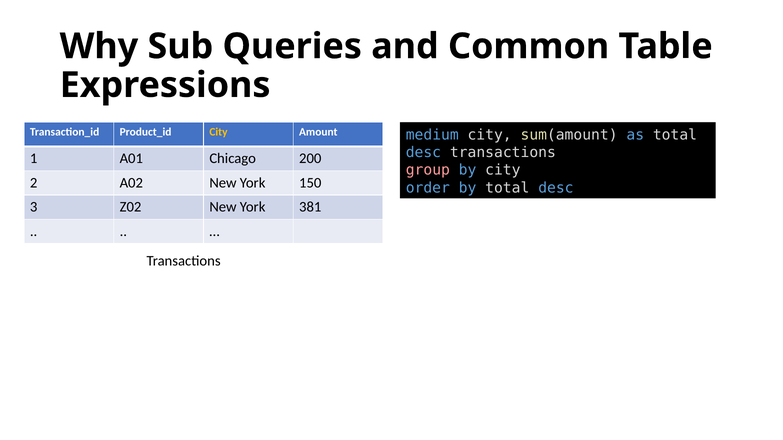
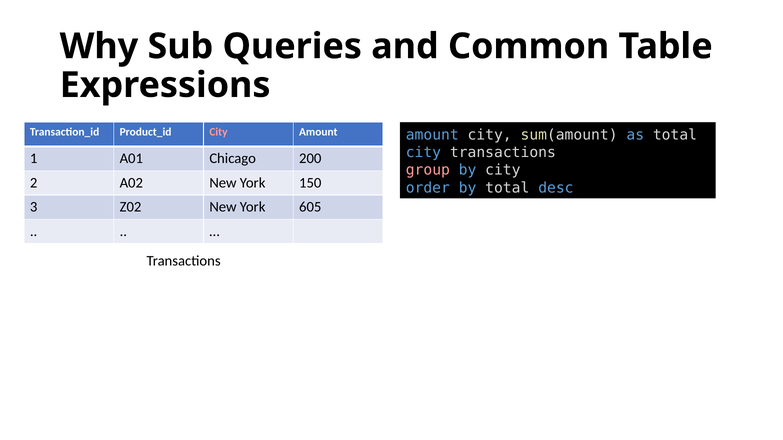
City at (218, 132) colour: yellow -> pink
medium at (432, 135): medium -> amount
desc at (423, 153): desc -> city
381: 381 -> 605
